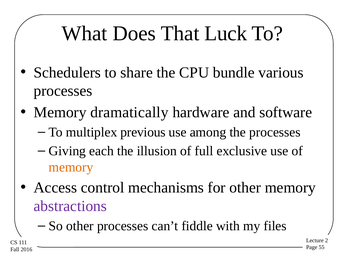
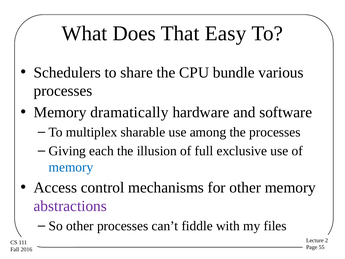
Luck: Luck -> Easy
previous: previous -> sharable
memory at (71, 167) colour: orange -> blue
